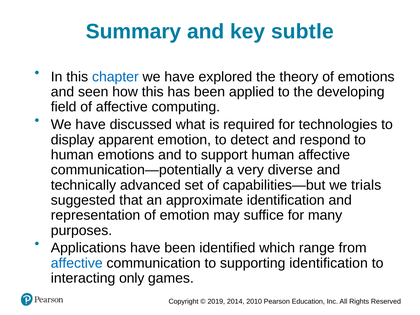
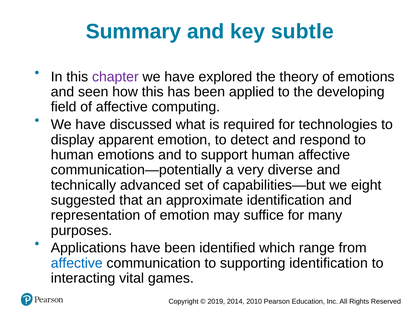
chapter colour: blue -> purple
trials: trials -> eight
only: only -> vital
